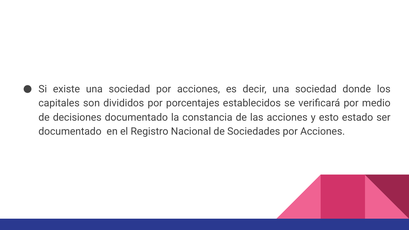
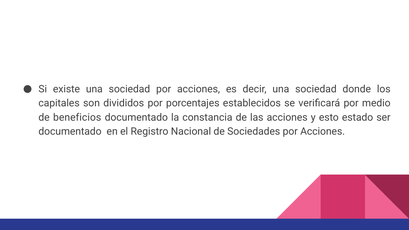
decisiones: decisiones -> beneficios
